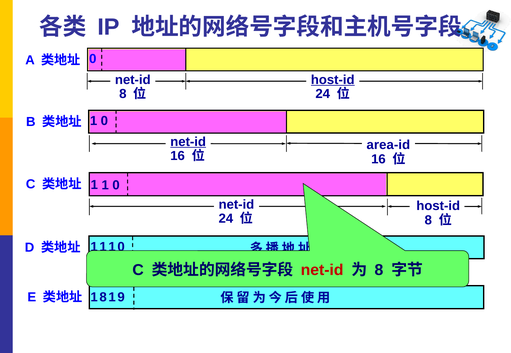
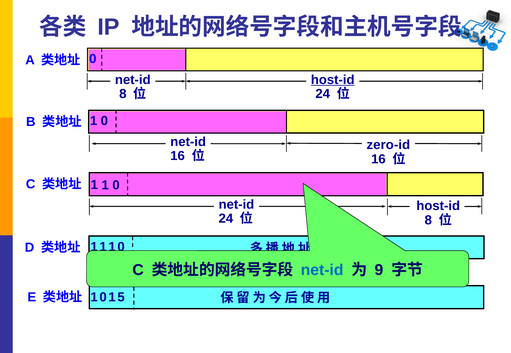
net-id at (188, 142) underline: present -> none
area-id: area-id -> zero-id
net-id at (322, 270) colour: red -> blue
8 at (379, 270): 8 -> 9
8 at (103, 298): 8 -> 0
9: 9 -> 5
